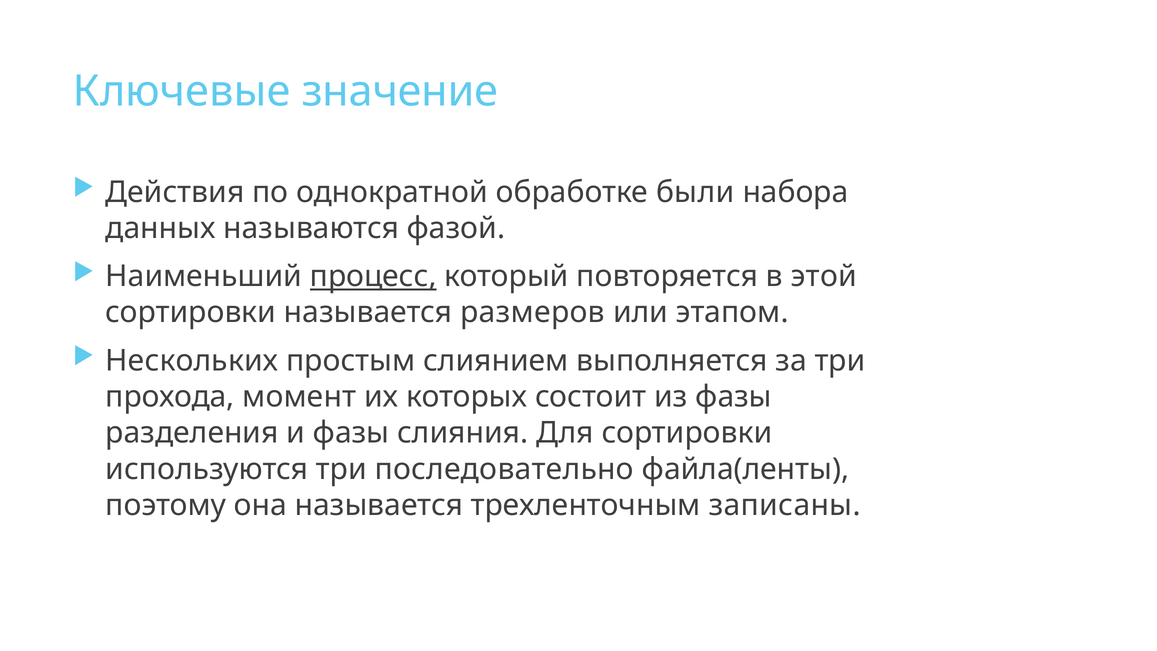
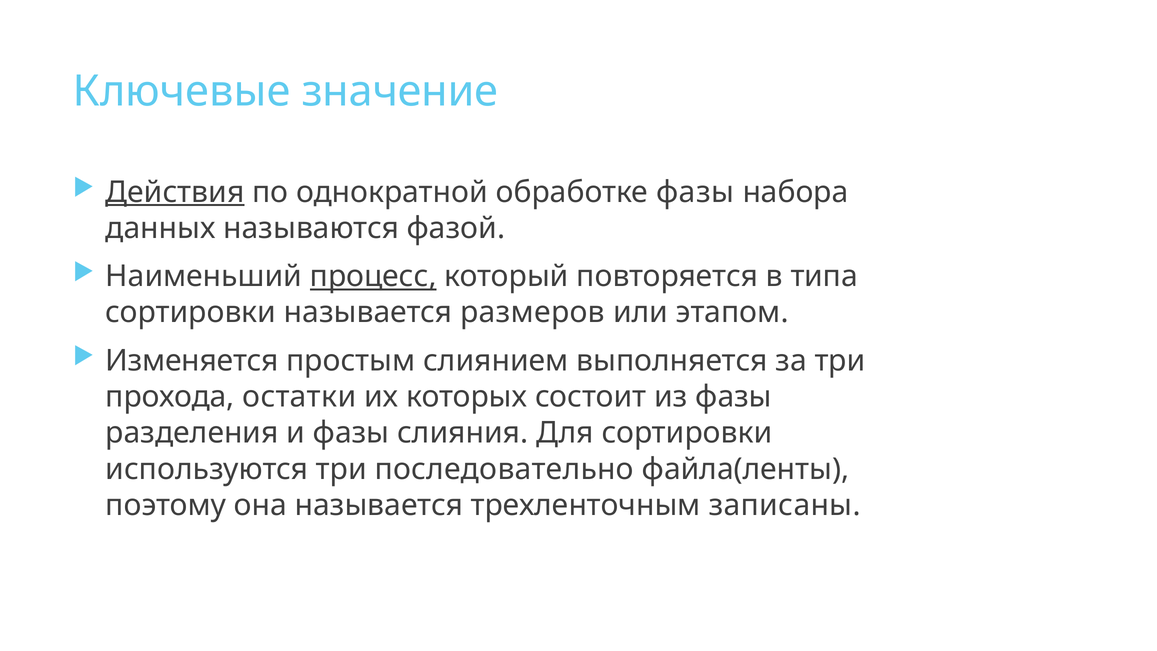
Действия underline: none -> present
обработке были: были -> фазы
этой: этой -> типа
Нескольких: Нескольких -> Изменяется
момент: момент -> остатки
